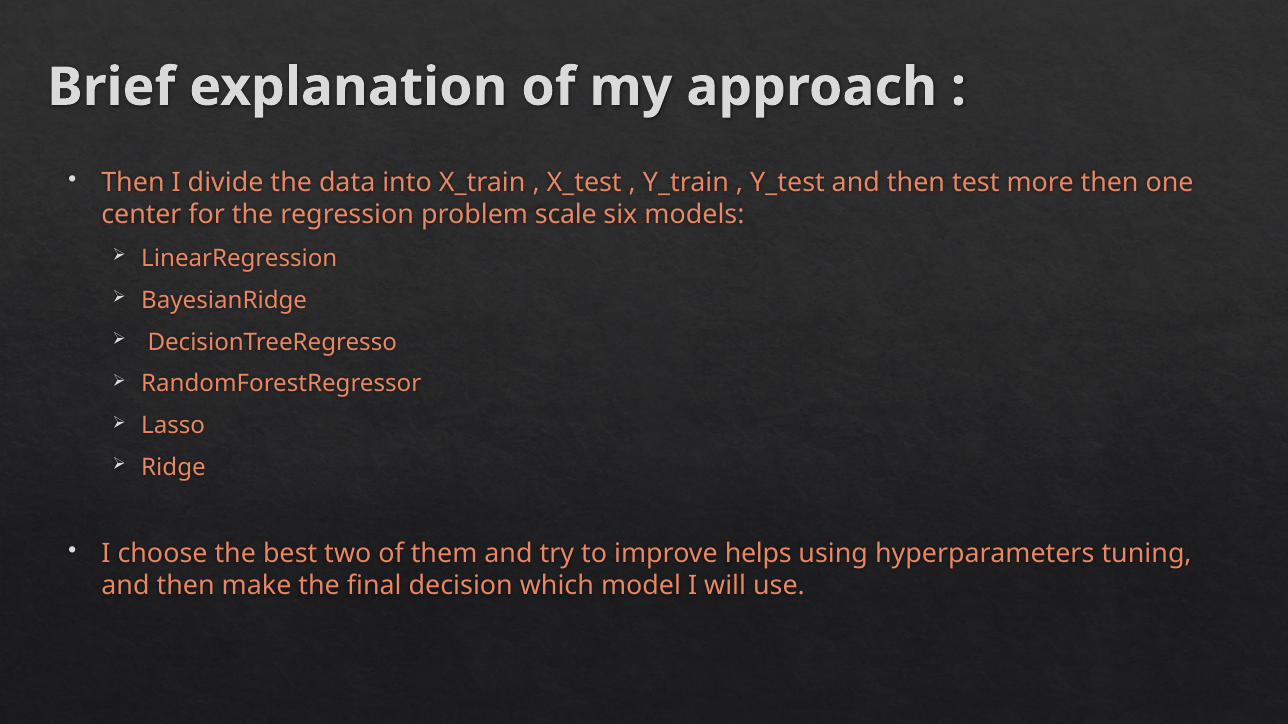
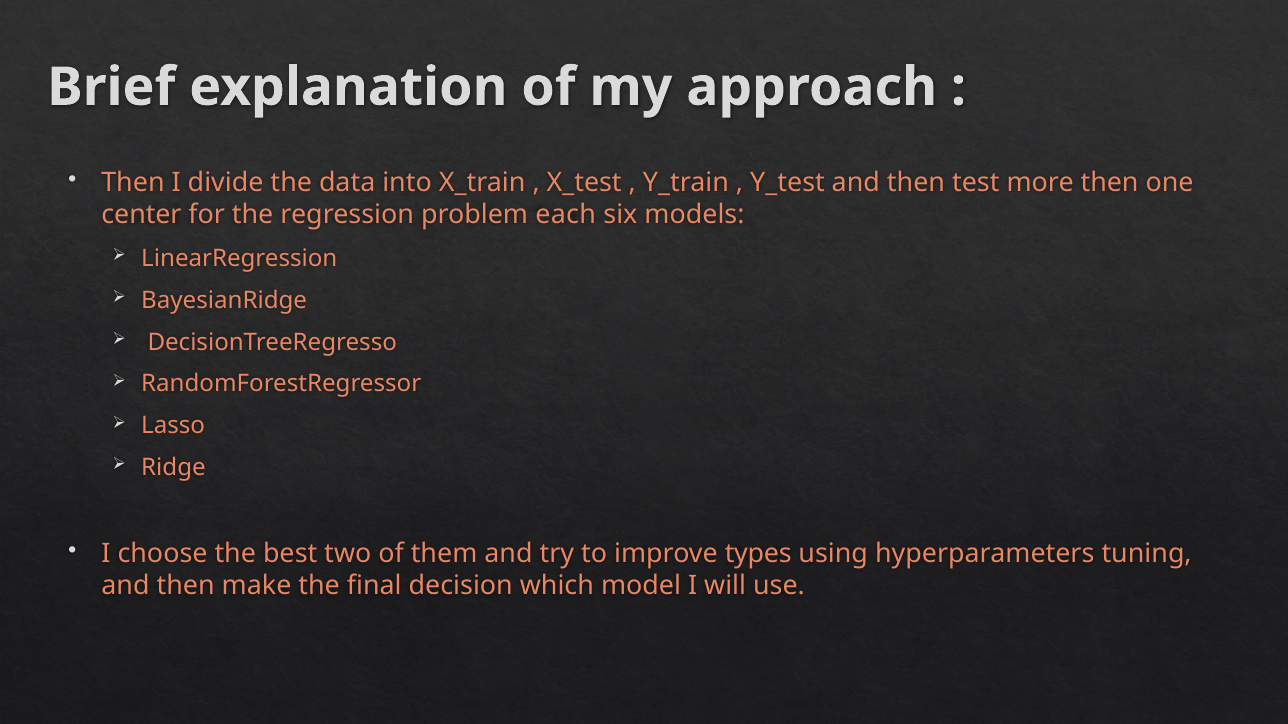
scale: scale -> each
helps: helps -> types
